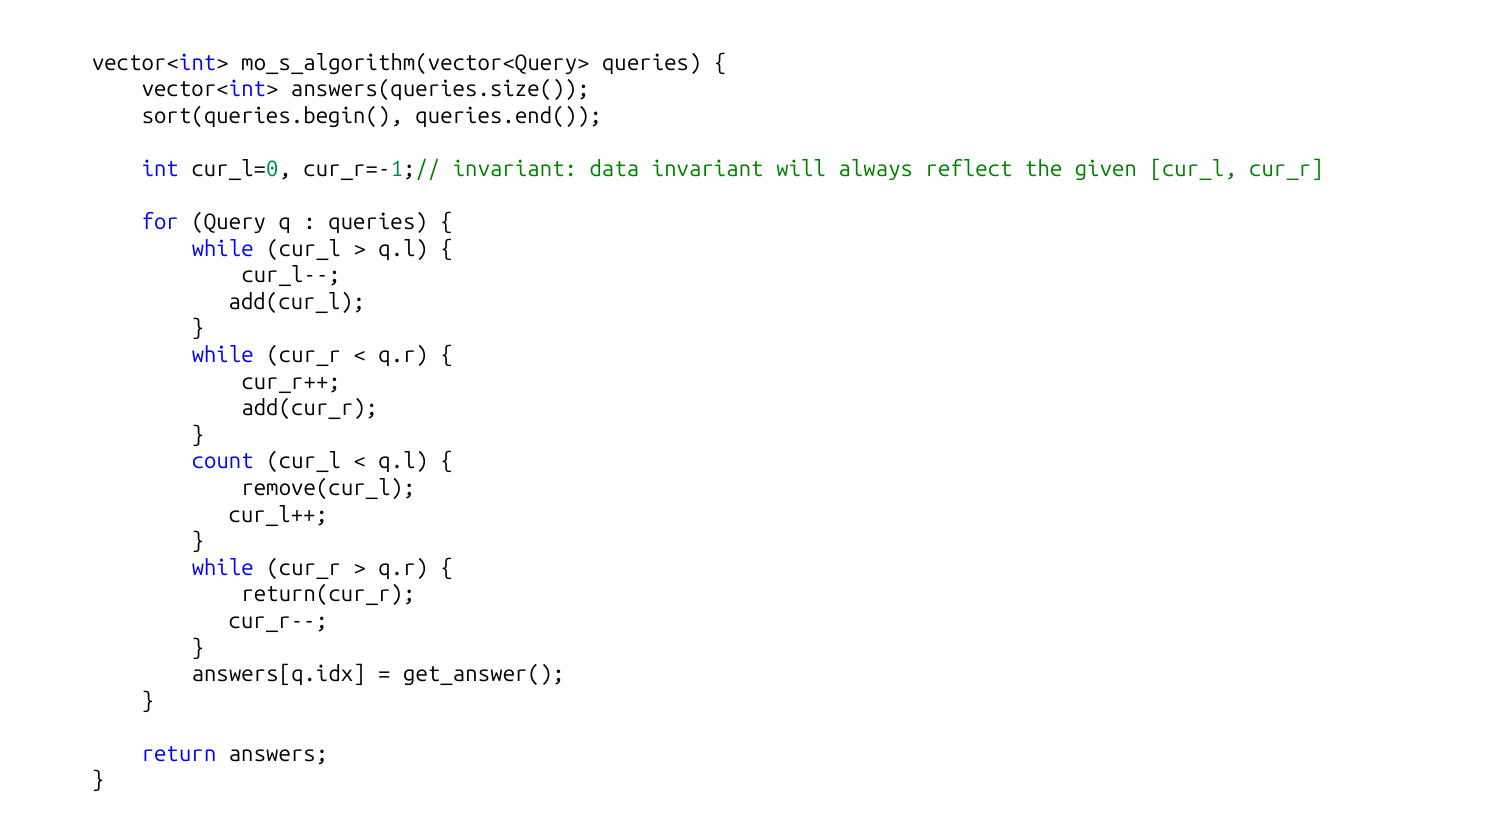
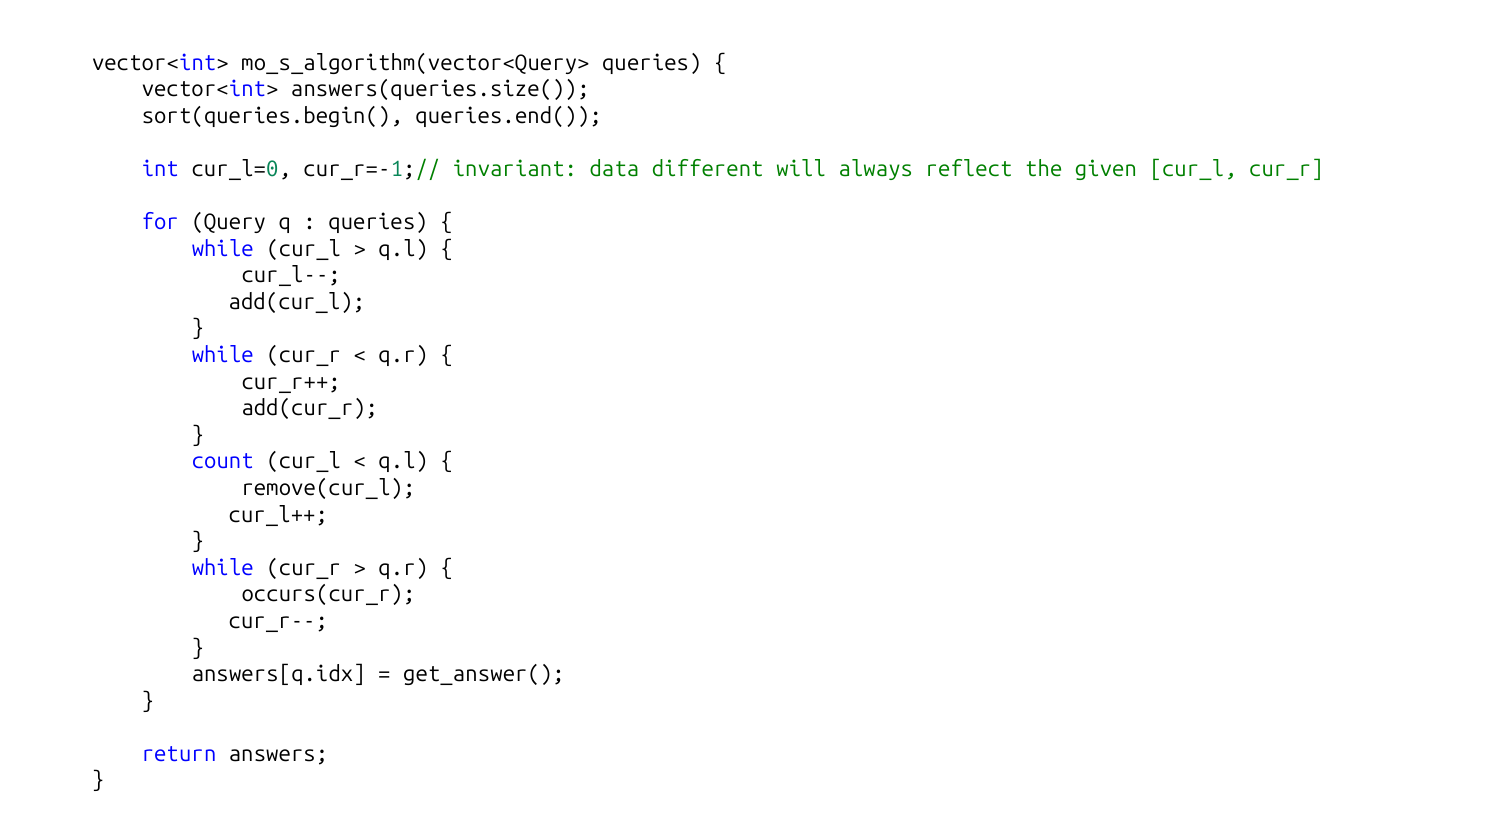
data invariant: invariant -> different
return(cur_r: return(cur_r -> occurs(cur_r
